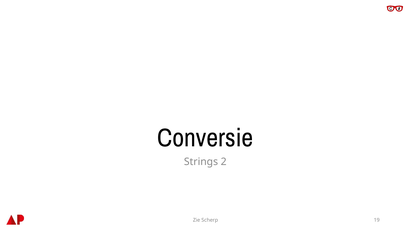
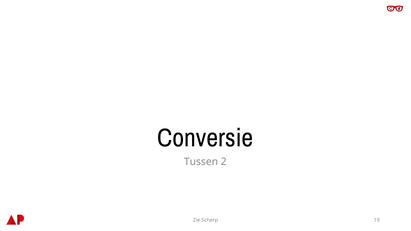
Strings: Strings -> Tussen
